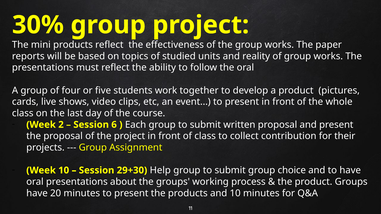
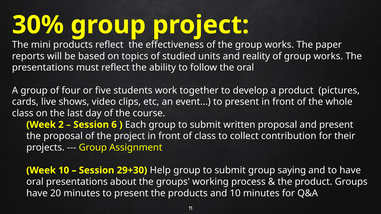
choice: choice -> saying
